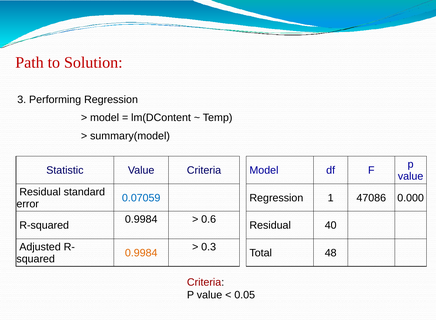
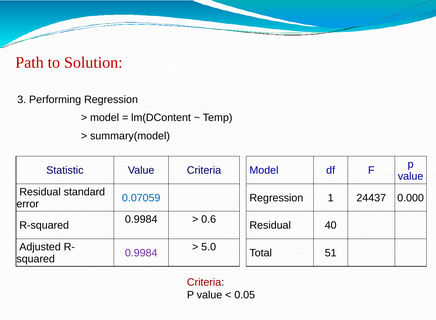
47086: 47086 -> 24437
0.3: 0.3 -> 5.0
0.9984 at (141, 253) colour: orange -> purple
48: 48 -> 51
